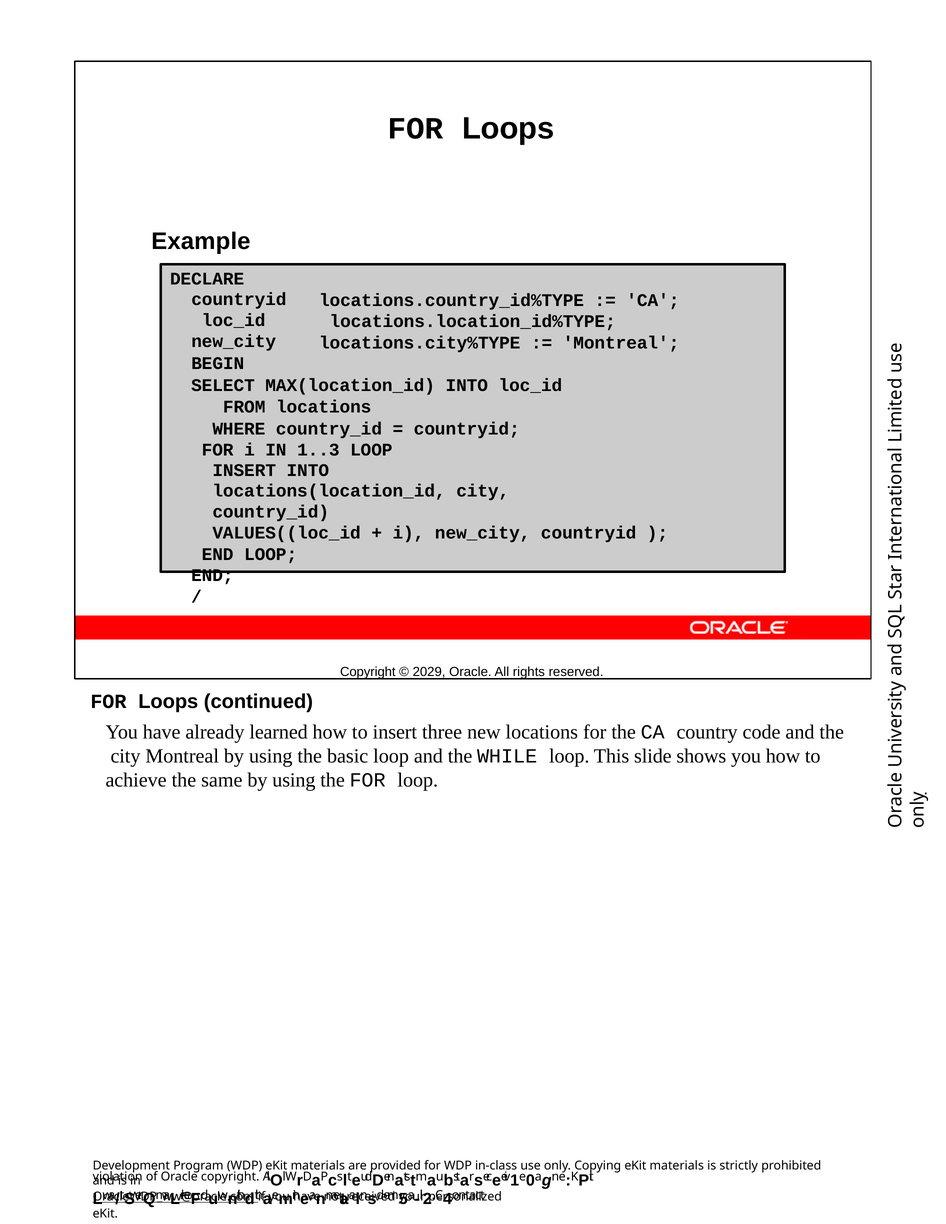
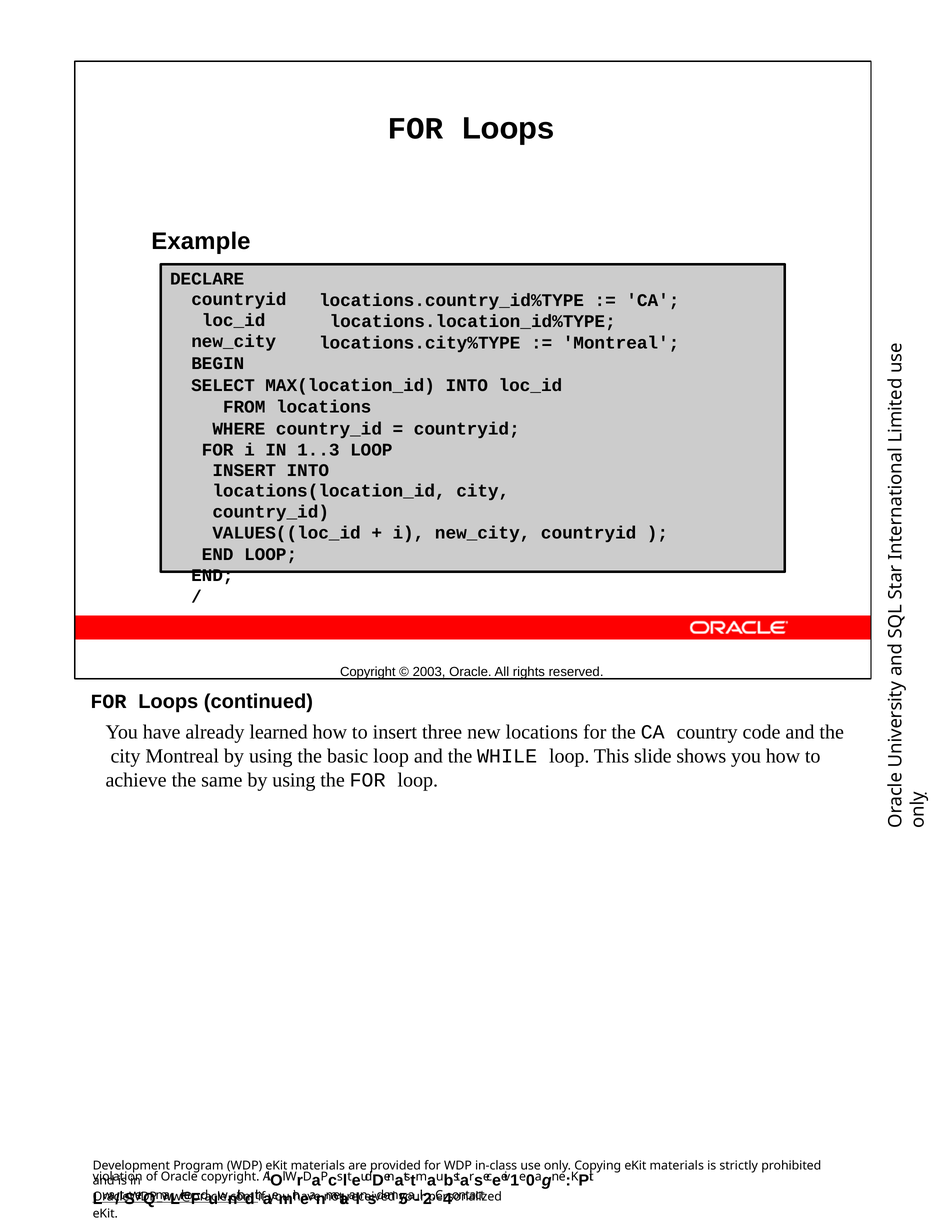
2029: 2029 -> 2003
